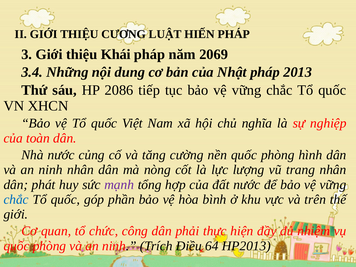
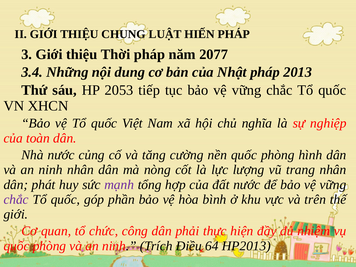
CƯƠNG: CƯƠNG -> CHUNG
Khái: Khái -> Thời
2069: 2069 -> 2077
2086: 2086 -> 2053
chắc at (16, 199) colour: blue -> purple
